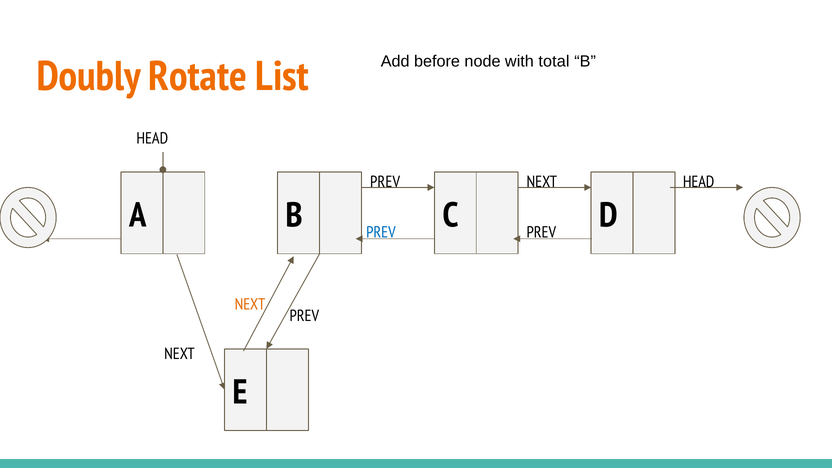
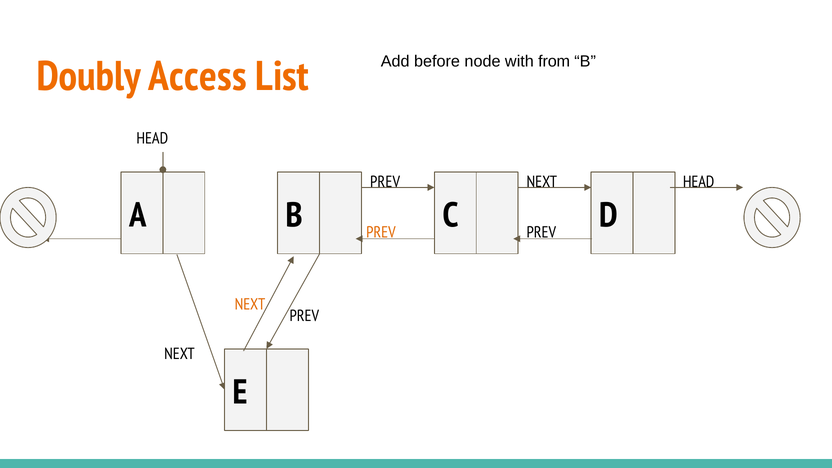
total: total -> from
Rotate: Rotate -> Access
PREV at (381, 233) colour: blue -> orange
